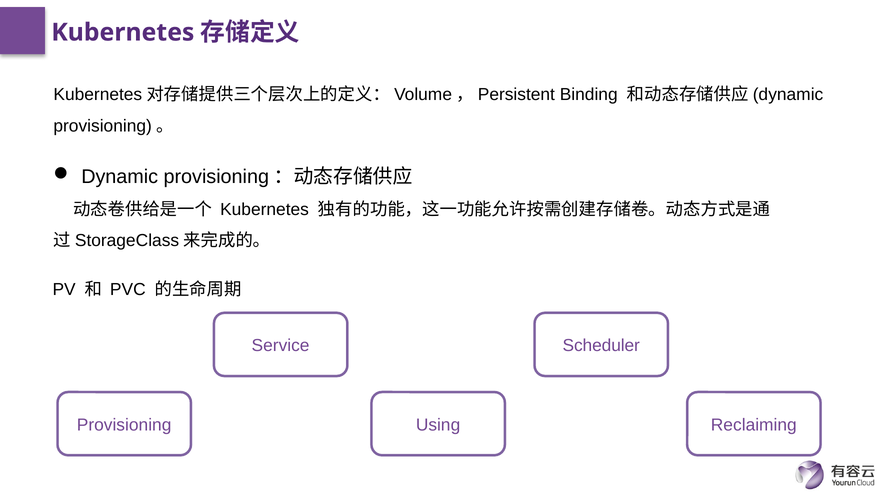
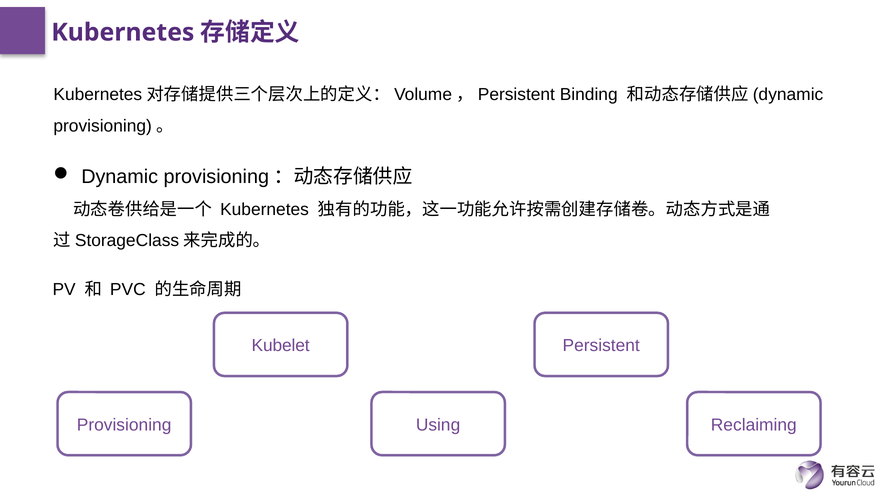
Service: Service -> Kubelet
Scheduler: Scheduler -> Persistent
